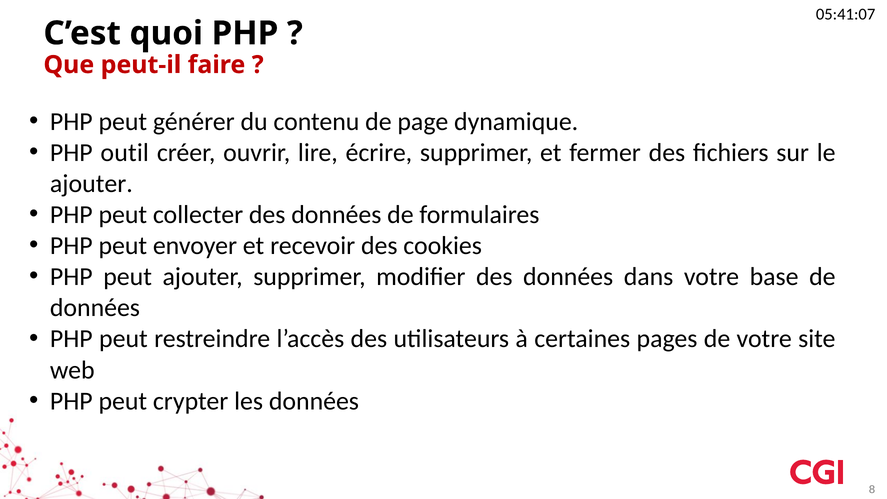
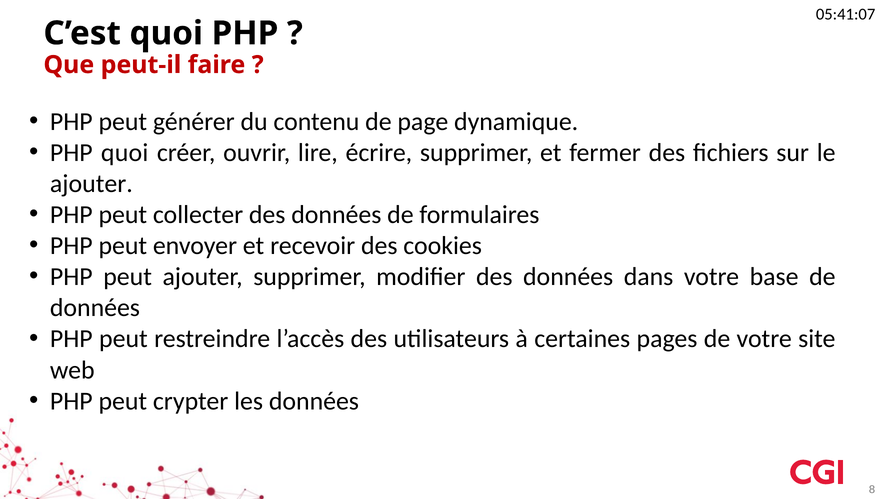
PHP outil: outil -> quoi
